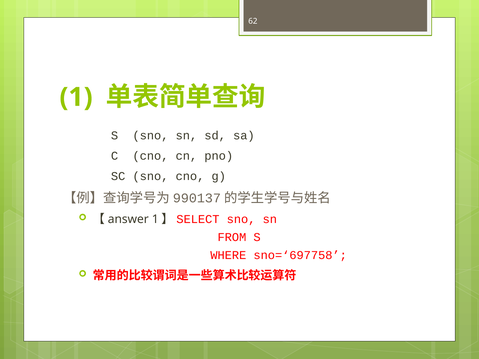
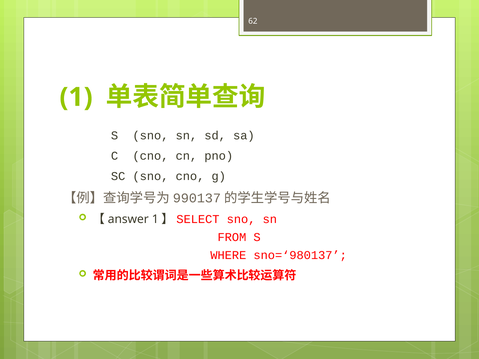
sno=‘697758: sno=‘697758 -> sno=‘980137
